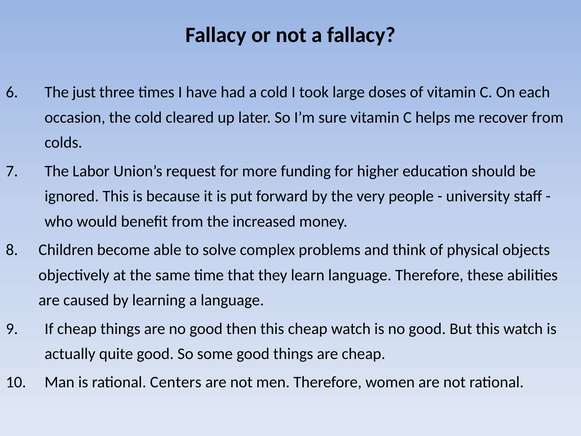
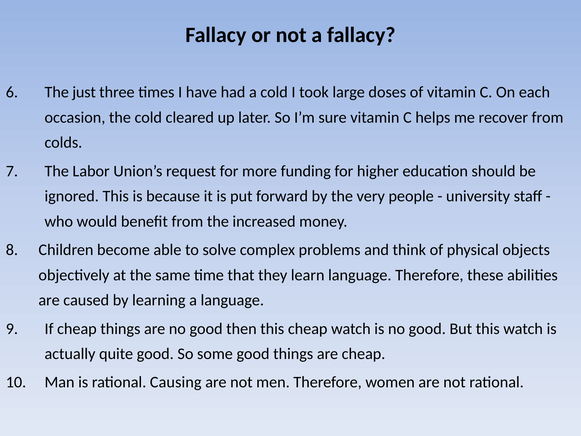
Centers: Centers -> Causing
